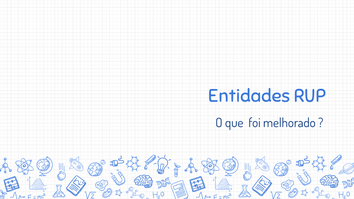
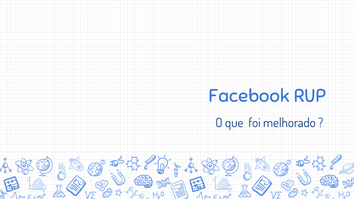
Entidades: Entidades -> Facebook
